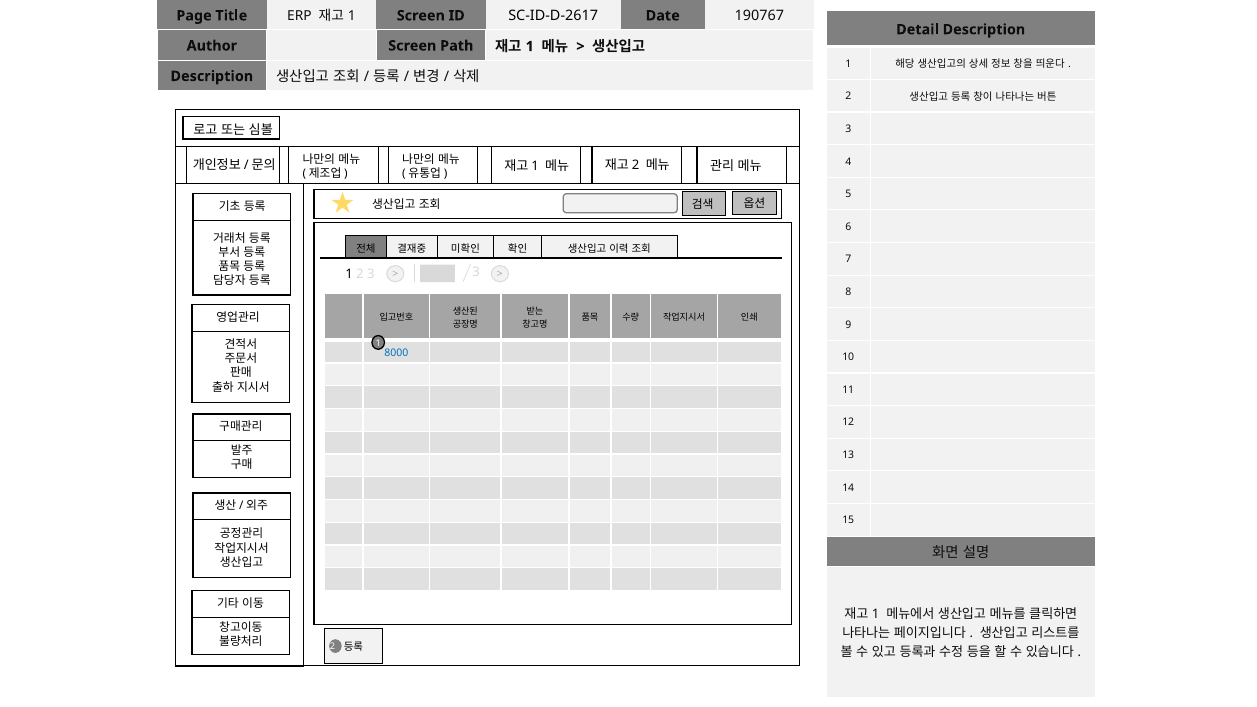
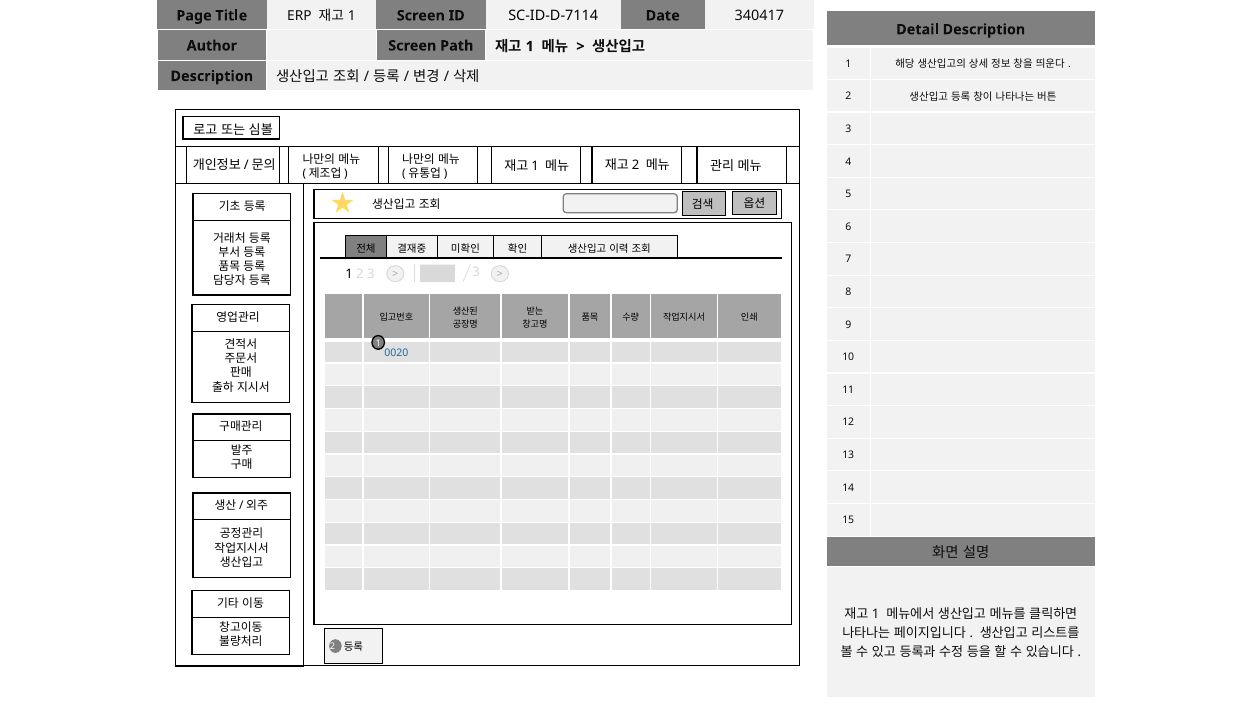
SC-ID-D-2617: SC-ID-D-2617 -> SC-ID-D-7114
190767: 190767 -> 340417
8000: 8000 -> 0020
